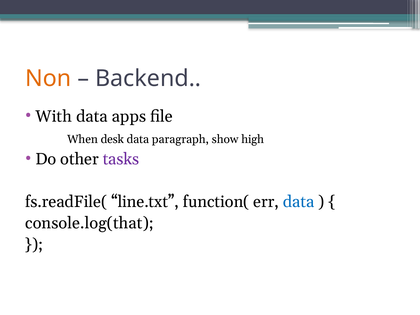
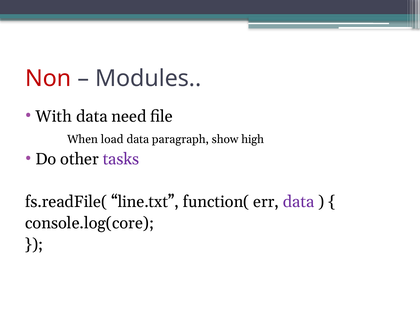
Non colour: orange -> red
Backend: Backend -> Modules
apps: apps -> need
desk: desk -> load
data at (299, 202) colour: blue -> purple
console.log(that: console.log(that -> console.log(core
